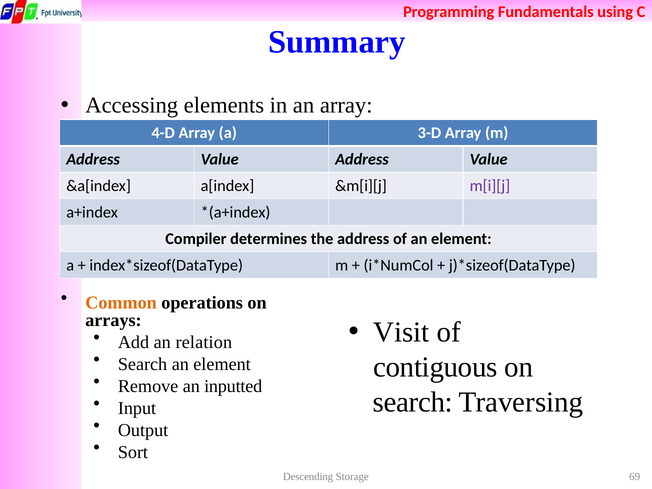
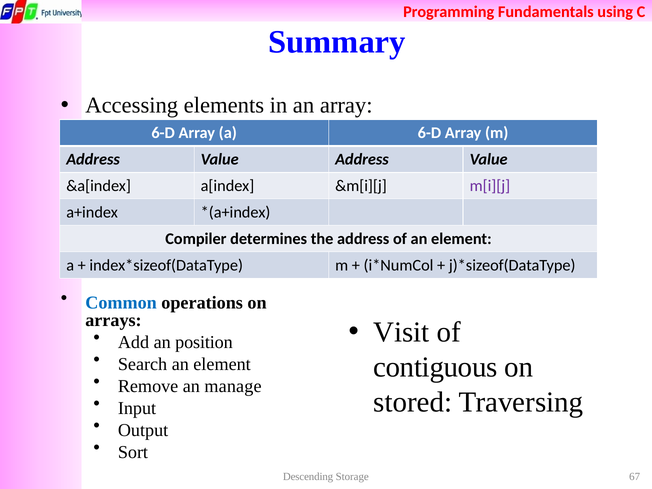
4-D at (163, 133): 4-D -> 6-D
a 3-D: 3-D -> 6-D
Common colour: orange -> blue
relation: relation -> position
inputted: inputted -> manage
search at (413, 402): search -> stored
69: 69 -> 67
